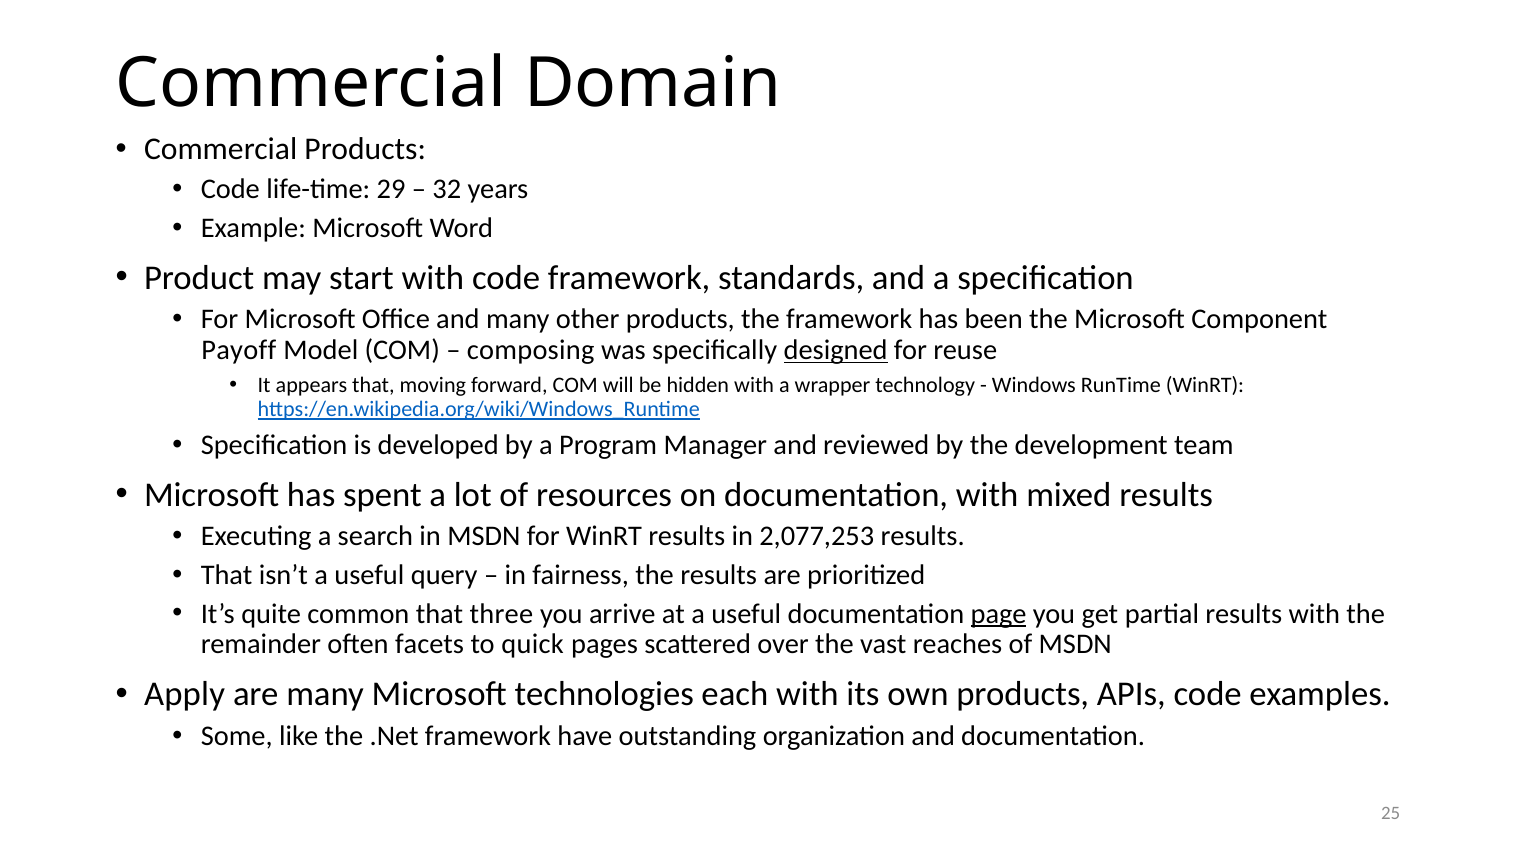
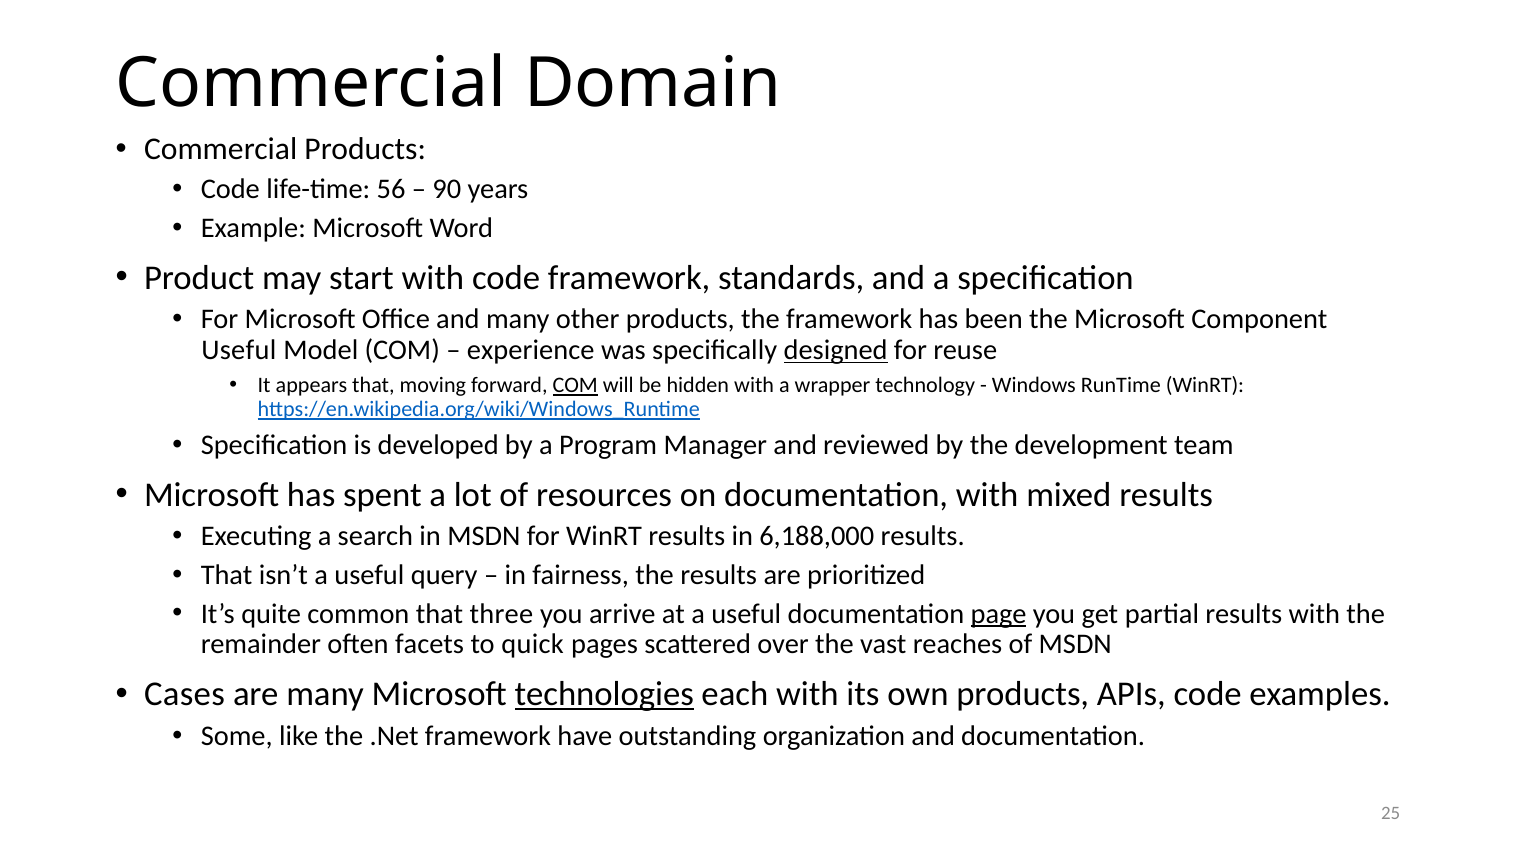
29: 29 -> 56
32: 32 -> 90
Payoff at (239, 351): Payoff -> Useful
composing: composing -> experience
COM at (575, 386) underline: none -> present
2,077,253: 2,077,253 -> 6,188,000
Apply: Apply -> Cases
technologies underline: none -> present
